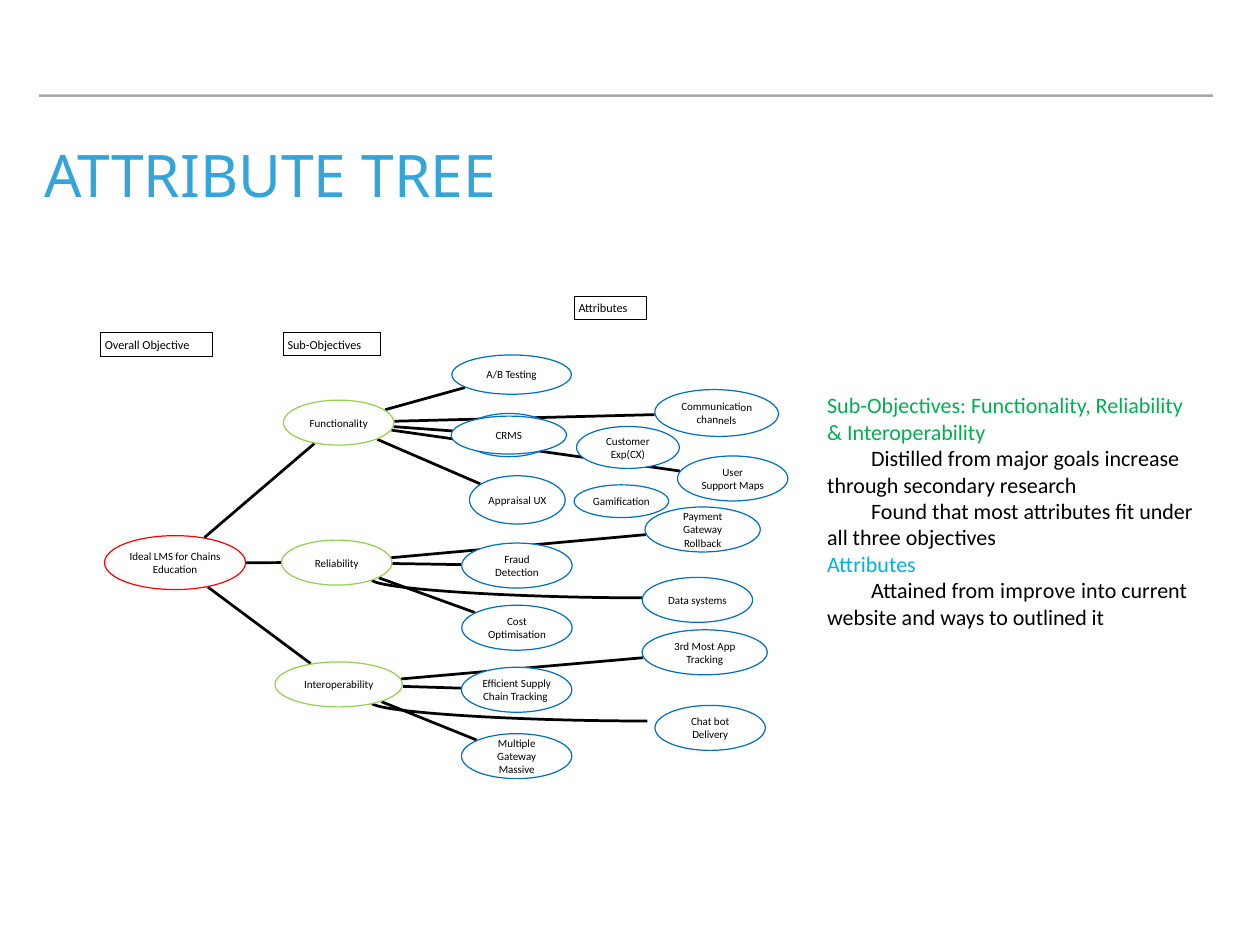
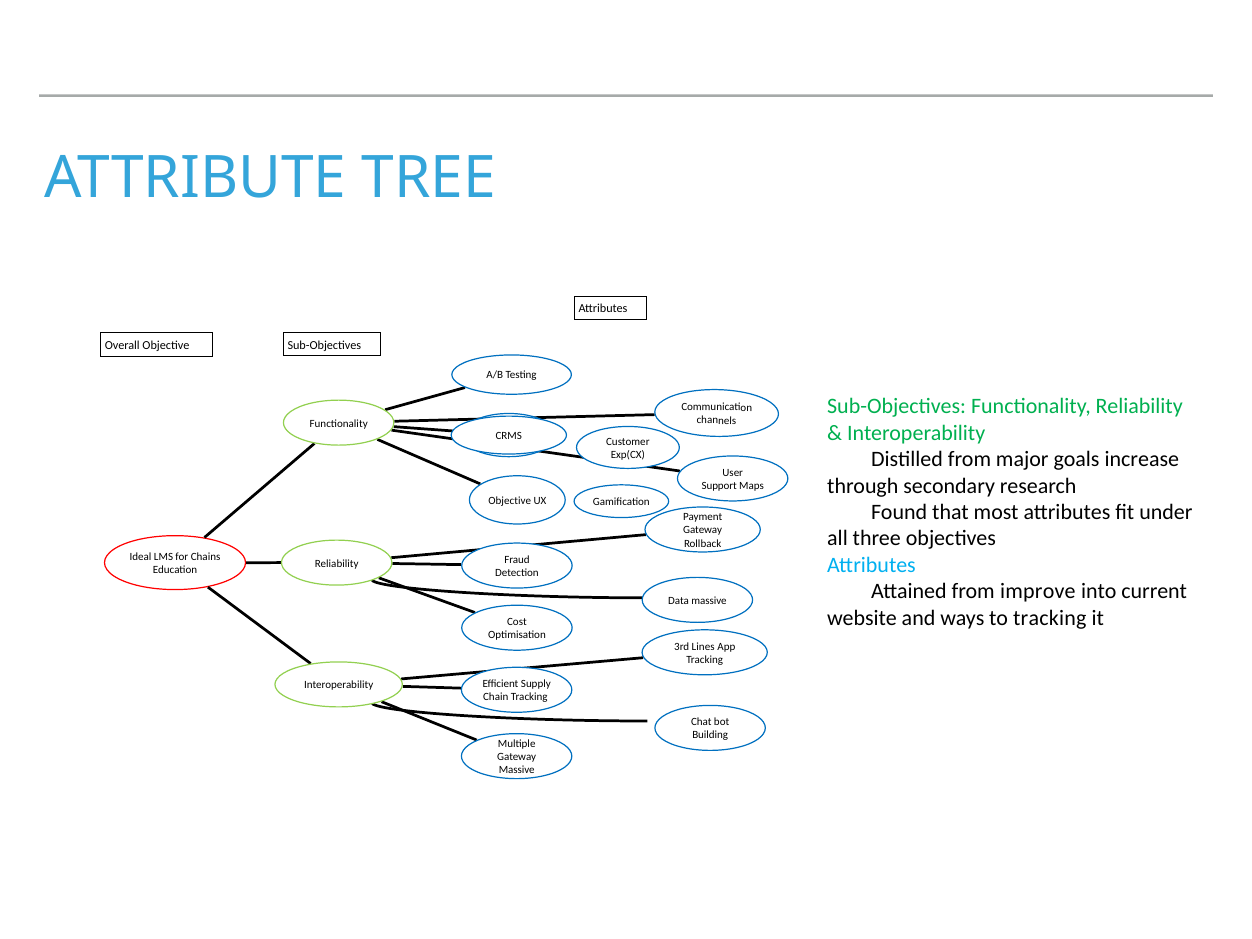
Appraisal at (510, 501): Appraisal -> Objective
Data systems: systems -> massive
to outlined: outlined -> tracking
3rd Most: Most -> Lines
Delivery: Delivery -> Building
